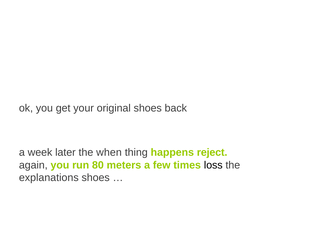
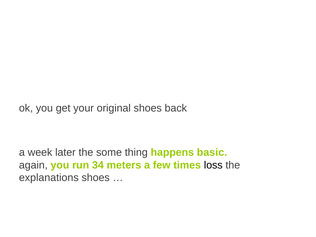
when: when -> some
reject: reject -> basic
80: 80 -> 34
